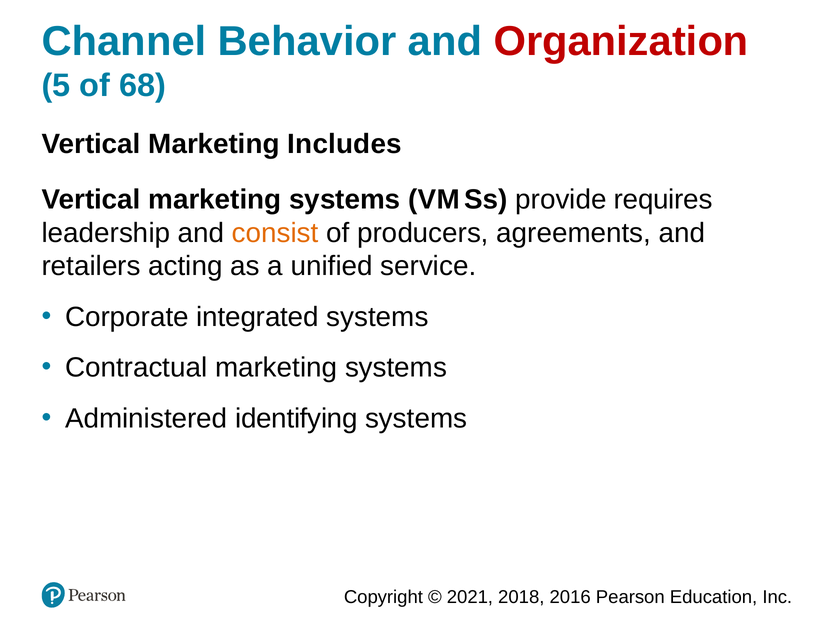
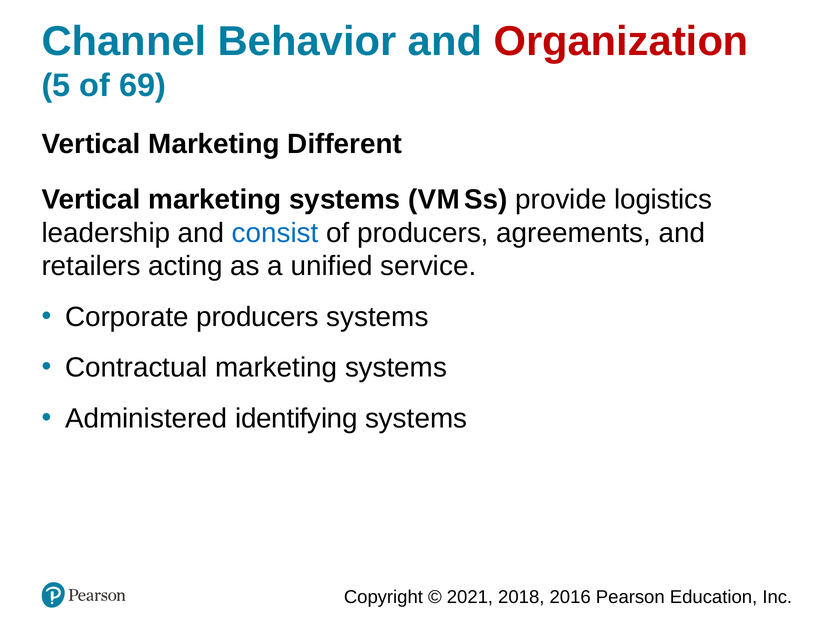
68: 68 -> 69
Includes: Includes -> Different
requires: requires -> logistics
consist colour: orange -> blue
Corporate integrated: integrated -> producers
